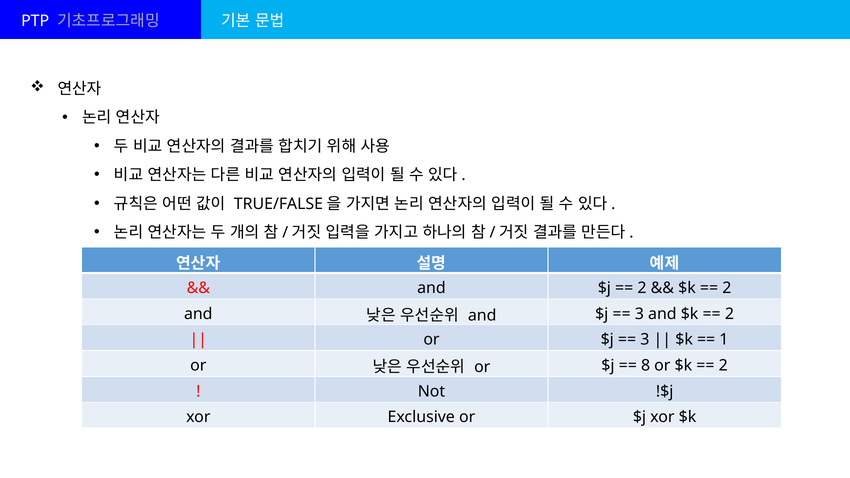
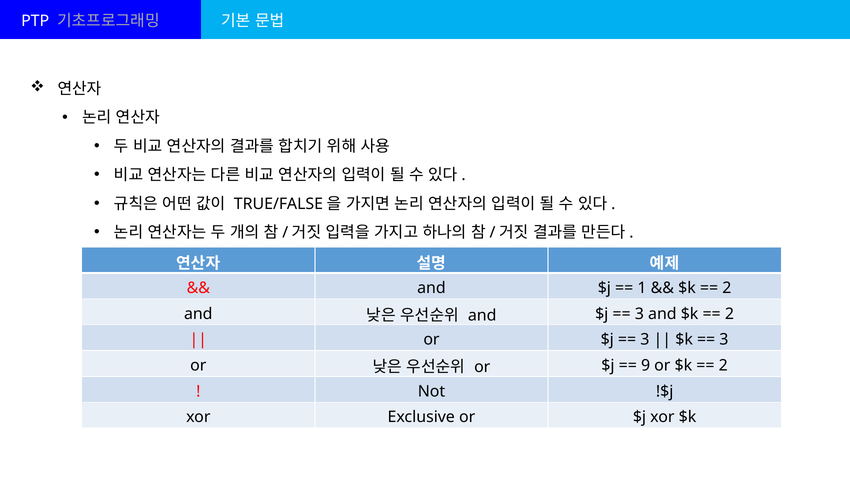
2 at (642, 288): 2 -> 1
1 at (724, 340): 1 -> 3
8: 8 -> 9
